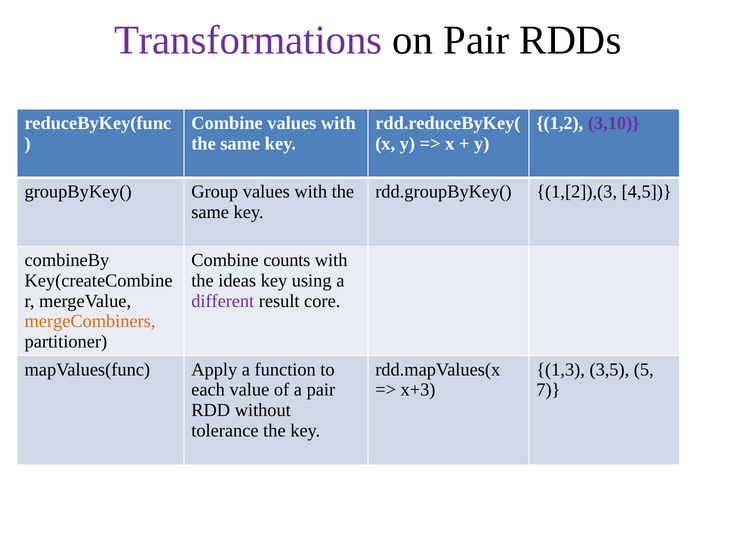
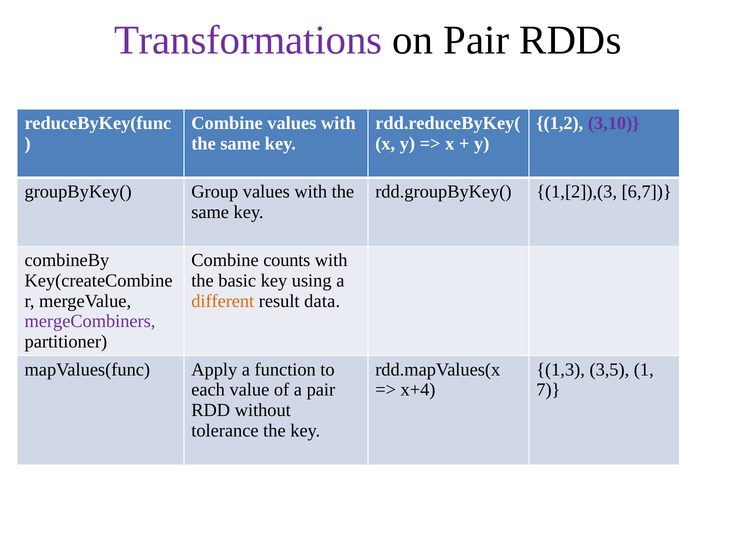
4,5: 4,5 -> 6,7
ideas: ideas -> basic
different colour: purple -> orange
core: core -> data
mergeCombiners colour: orange -> purple
5: 5 -> 1
x+3: x+3 -> x+4
